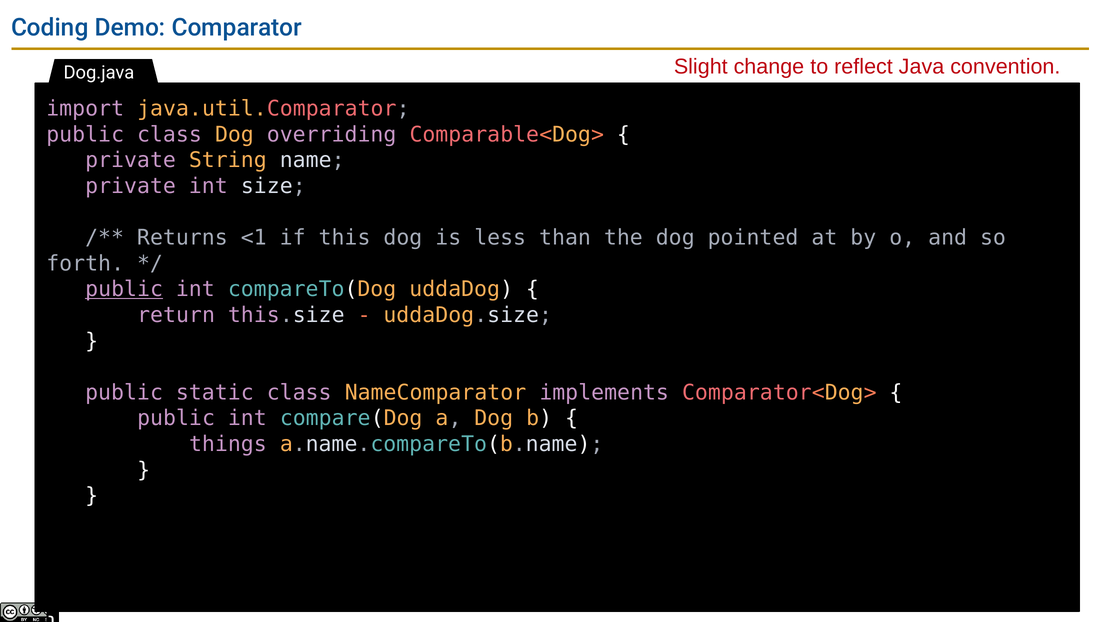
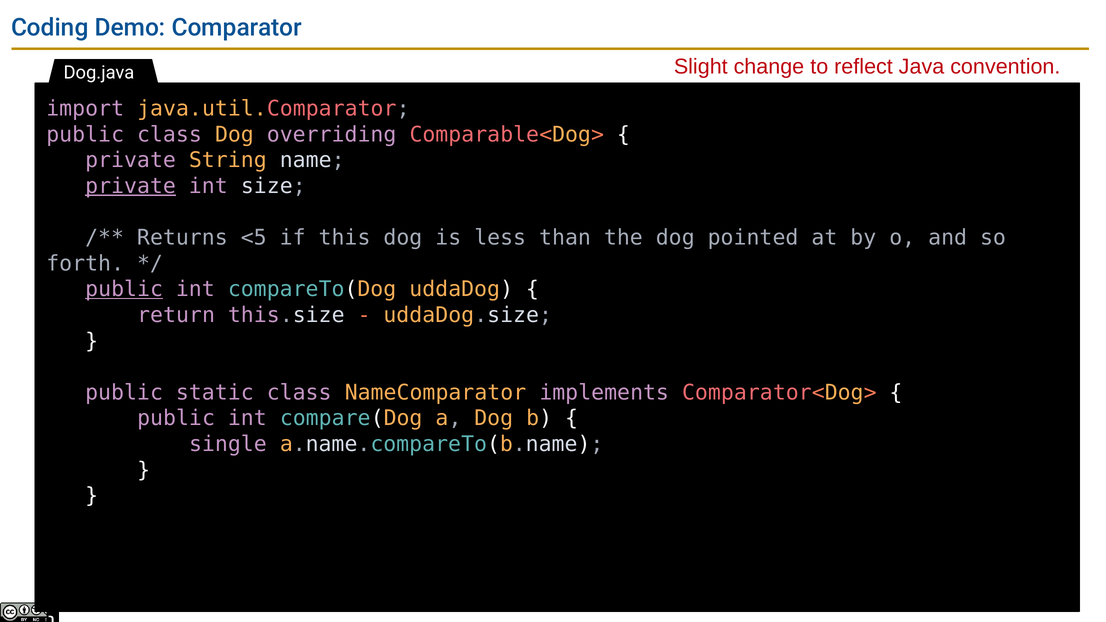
private at (131, 186) underline: none -> present
<1: <1 -> <5
things: things -> single
